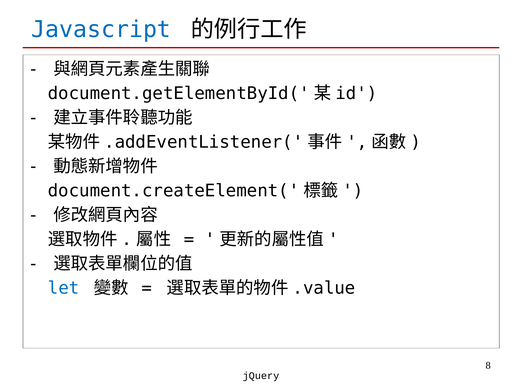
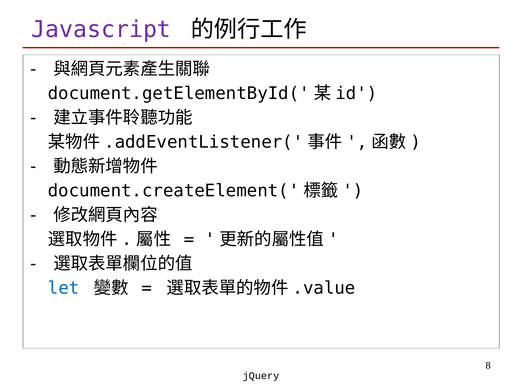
Javascript colour: blue -> purple
